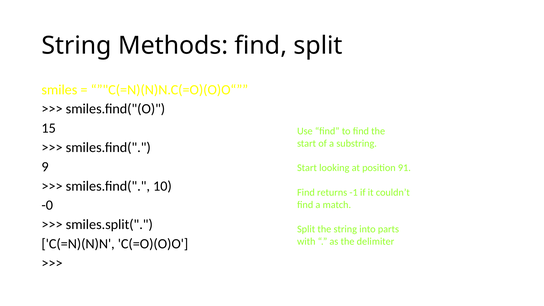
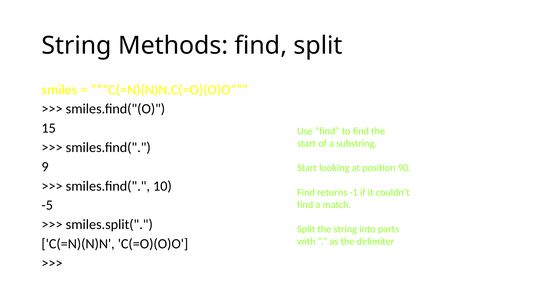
91: 91 -> 90
-0: -0 -> -5
